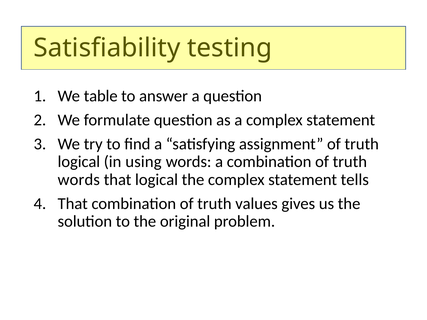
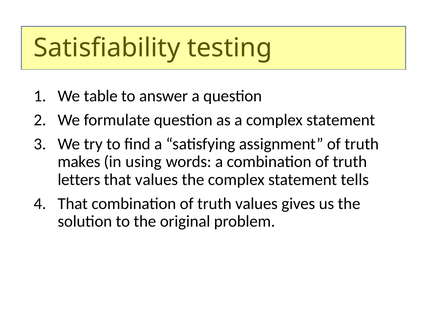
logical at (79, 162): logical -> makes
words at (79, 180): words -> letters
that logical: logical -> values
